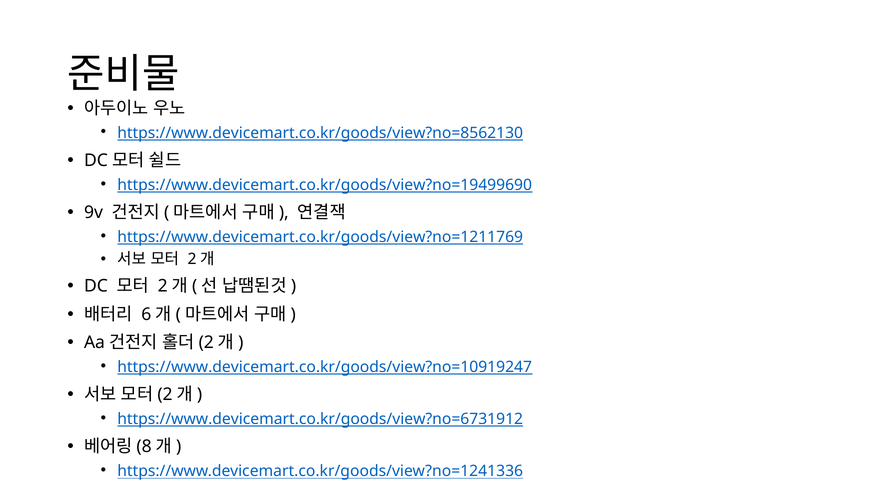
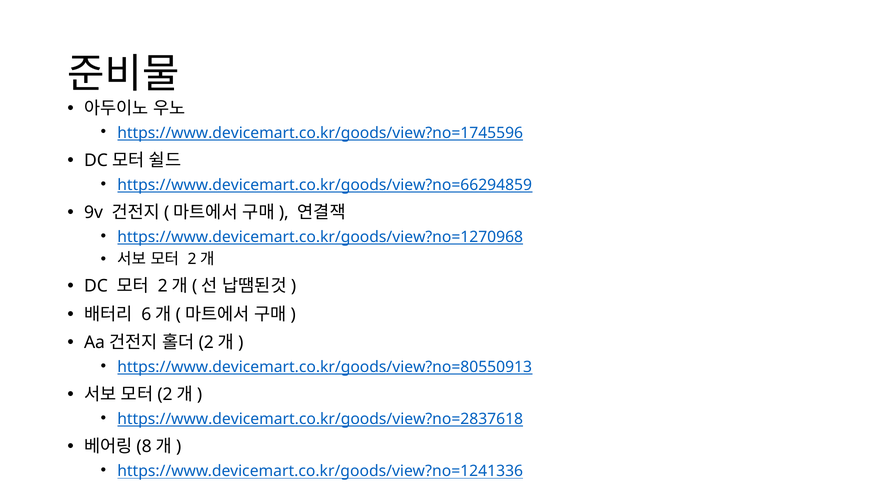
https://www.devicemart.co.kr/goods/view?no=8562130: https://www.devicemart.co.kr/goods/view?no=8562130 -> https://www.devicemart.co.kr/goods/view?no=1745596
https://www.devicemart.co.kr/goods/view?no=19499690: https://www.devicemart.co.kr/goods/view?no=19499690 -> https://www.devicemart.co.kr/goods/view?no=66294859
https://www.devicemart.co.kr/goods/view?no=1211769: https://www.devicemart.co.kr/goods/view?no=1211769 -> https://www.devicemart.co.kr/goods/view?no=1270968
https://www.devicemart.co.kr/goods/view?no=10919247: https://www.devicemart.co.kr/goods/view?no=10919247 -> https://www.devicemart.co.kr/goods/view?no=80550913
https://www.devicemart.co.kr/goods/view?no=6731912: https://www.devicemart.co.kr/goods/view?no=6731912 -> https://www.devicemart.co.kr/goods/view?no=2837618
